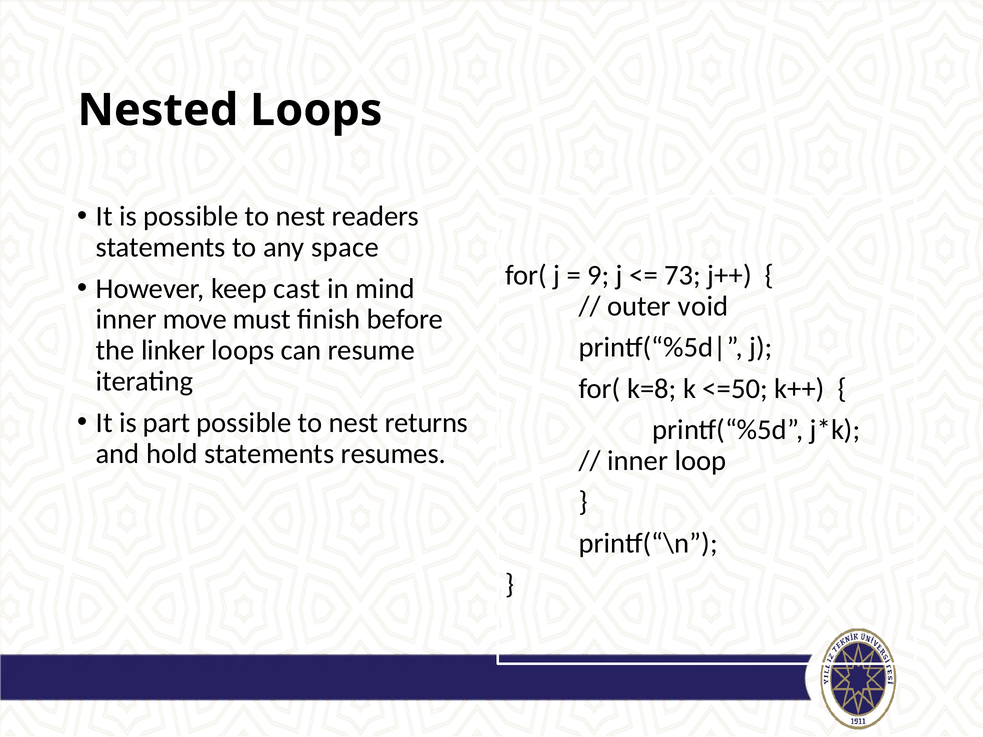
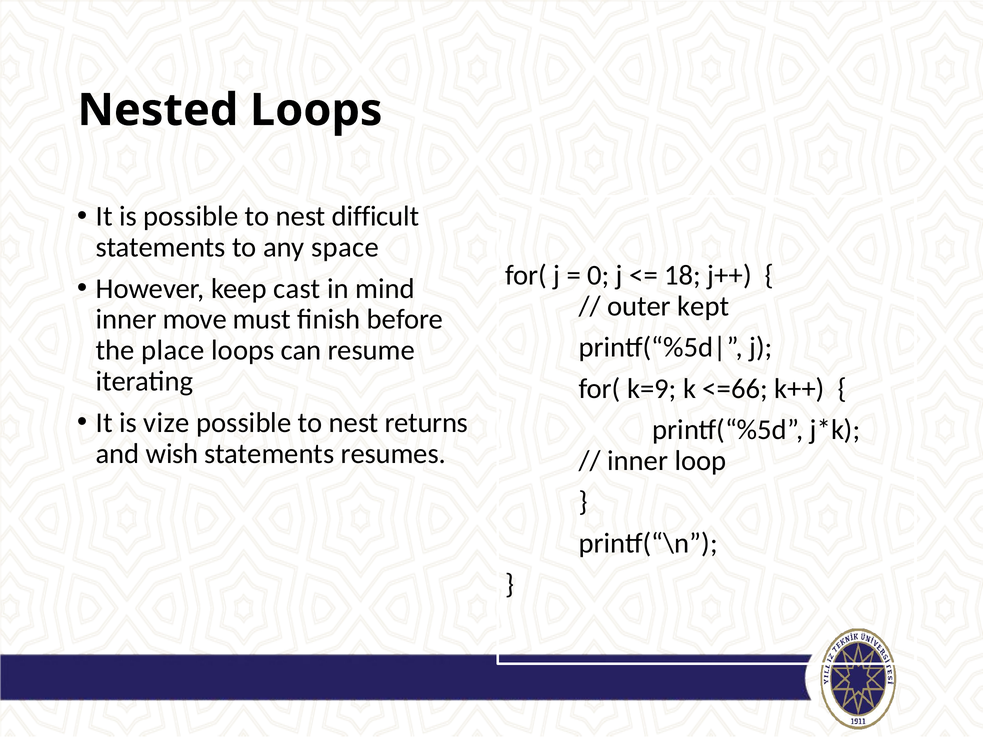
readers: readers -> difficult
9: 9 -> 0
73: 73 -> 18
void: void -> kept
linker: linker -> place
k=8: k=8 -> k=9
<=50: <=50 -> <=66
part: part -> vize
hold: hold -> wish
